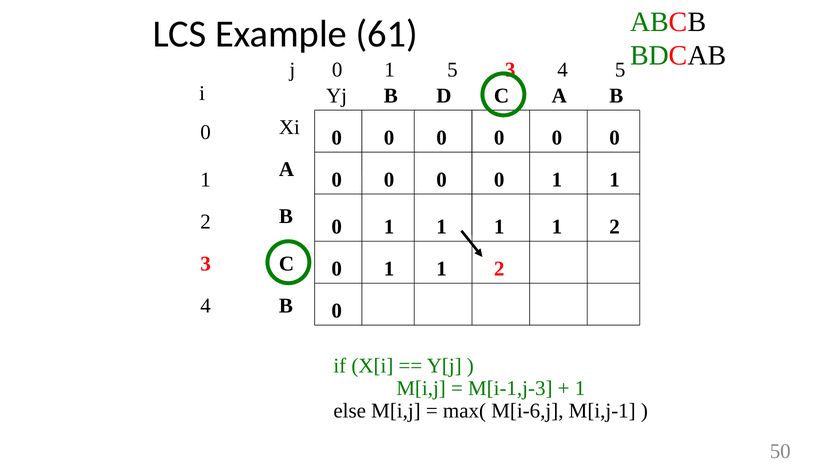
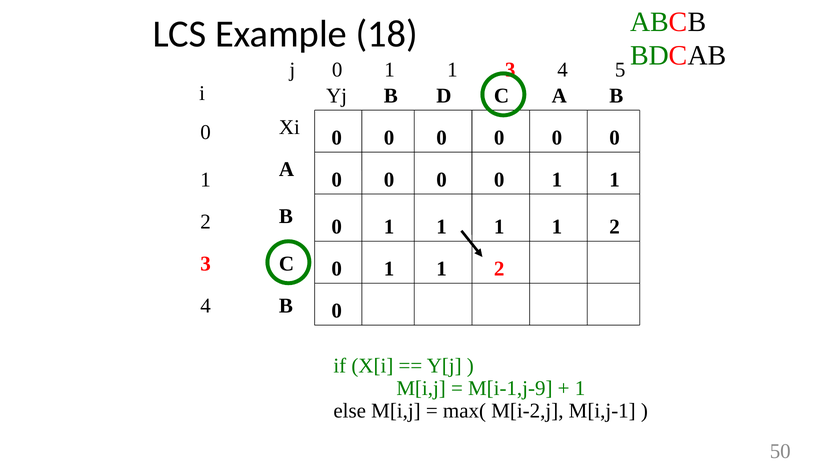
61: 61 -> 18
j 0 1 5: 5 -> 1
M[i-1,j-3: M[i-1,j-3 -> M[i-1,j-9
M[i-6,j: M[i-6,j -> M[i-2,j
